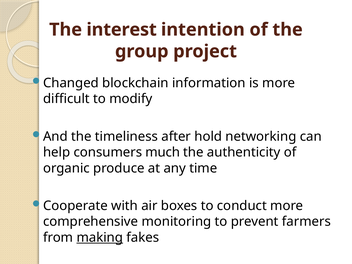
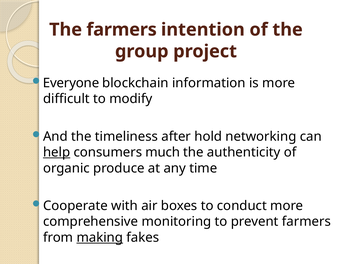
The interest: interest -> farmers
Changed: Changed -> Everyone
help underline: none -> present
